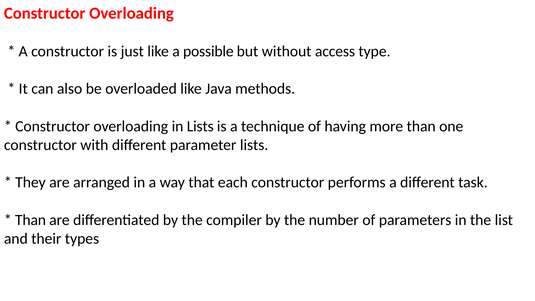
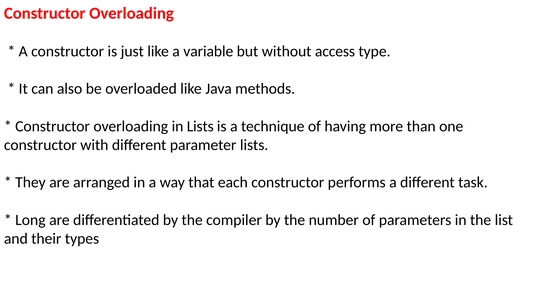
possible: possible -> variable
Than at (31, 220): Than -> Long
